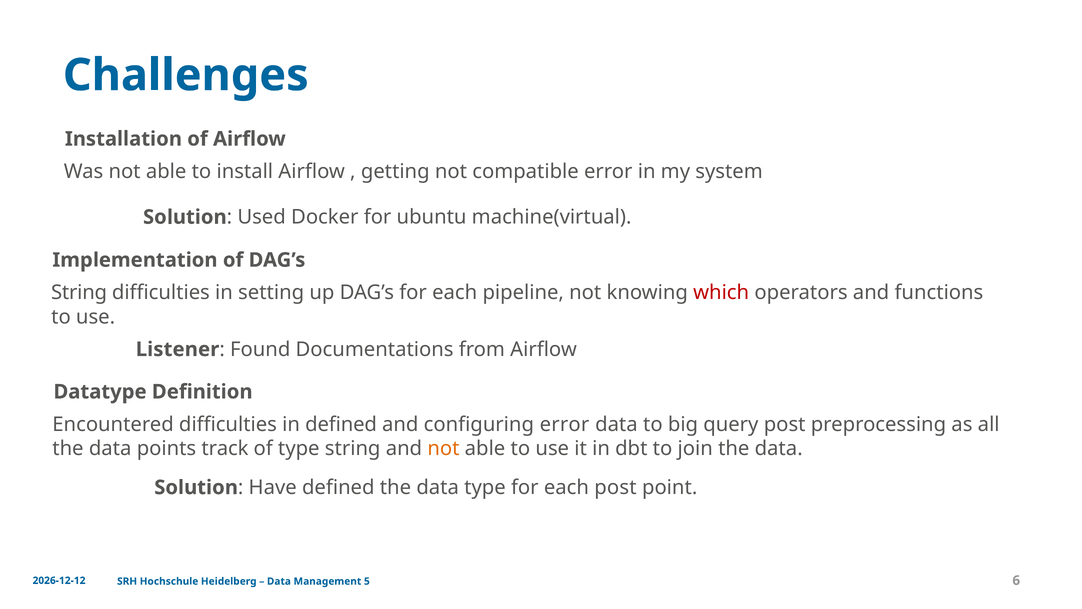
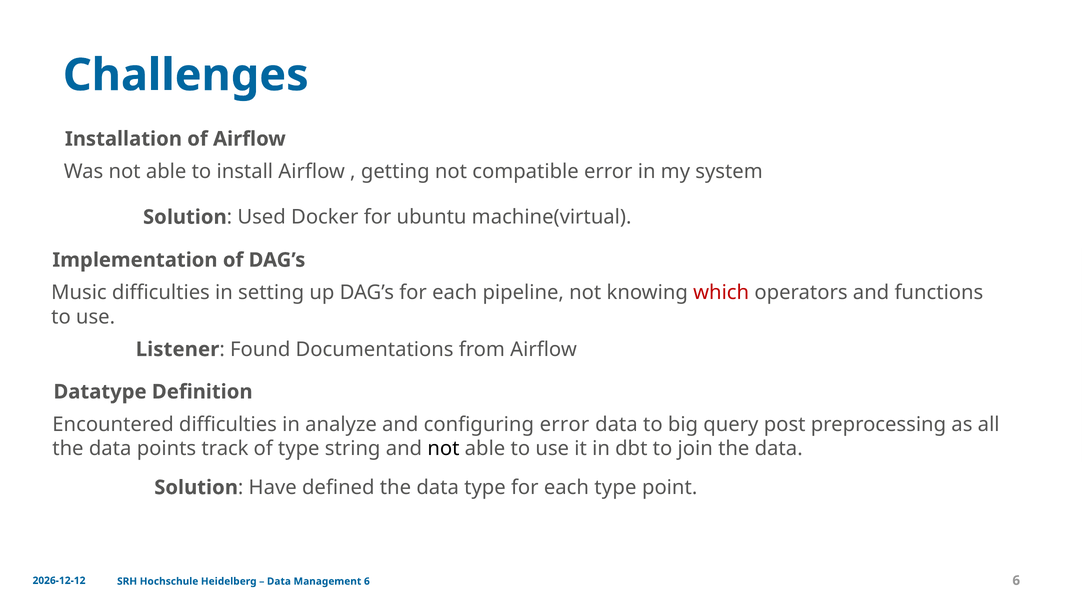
String at (79, 292): String -> Music
in defined: defined -> analyze
not at (443, 448) colour: orange -> black
each post: post -> type
Management 5: 5 -> 6
